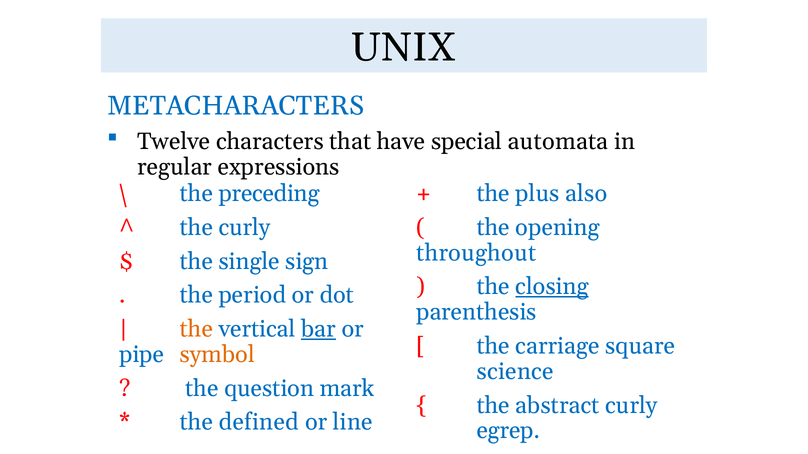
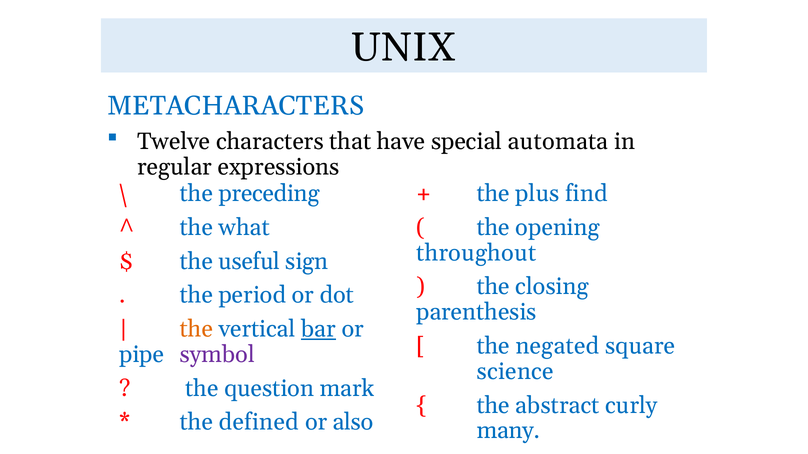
also: also -> find
the curly: curly -> what
single: single -> useful
closing underline: present -> none
carriage: carriage -> negated
symbol colour: orange -> purple
line: line -> also
egrep: egrep -> many
